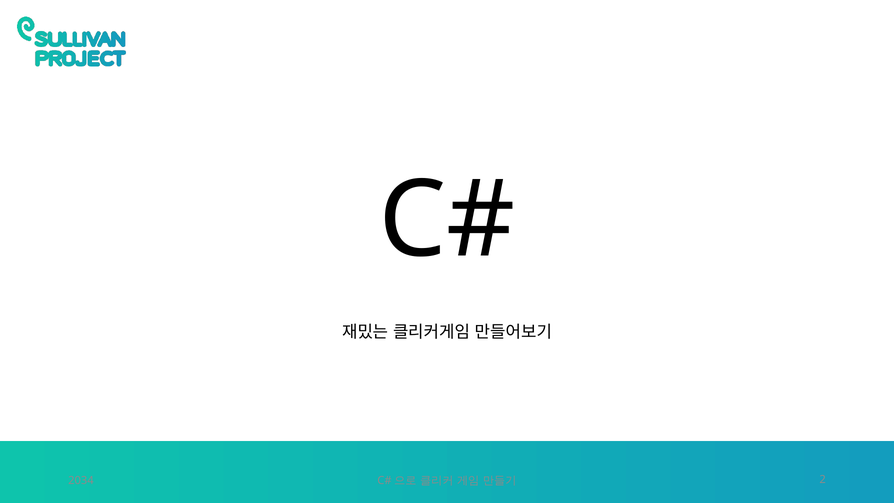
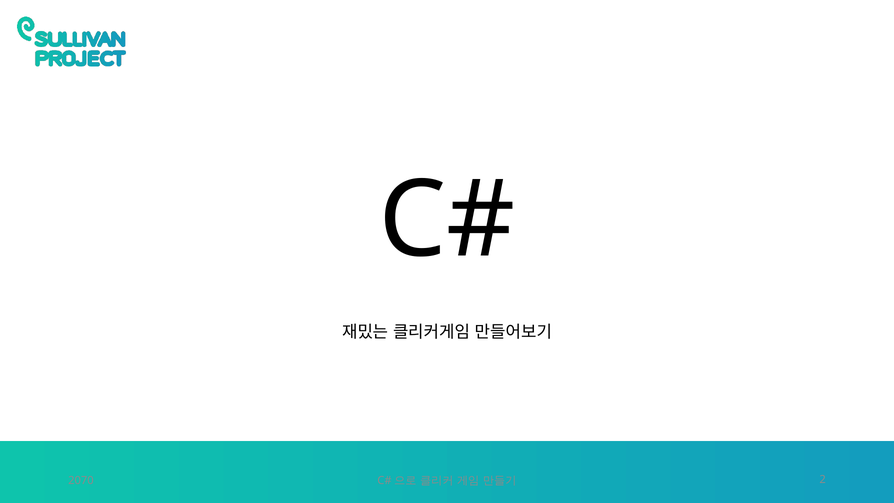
2034: 2034 -> 2070
